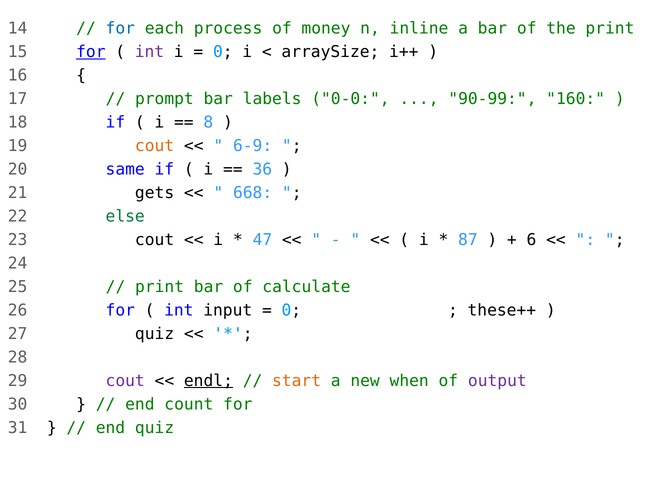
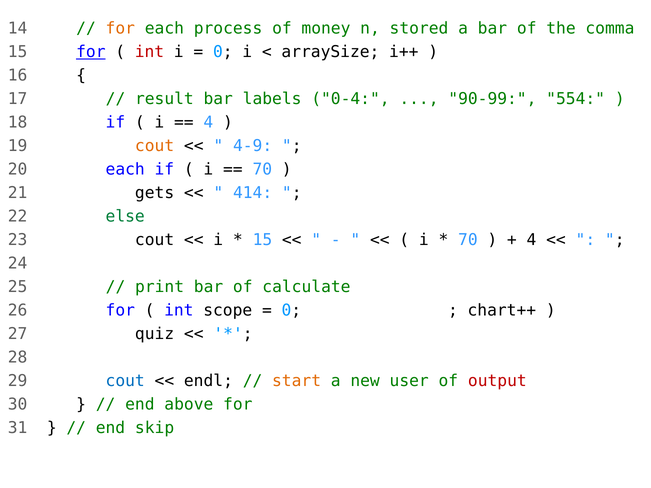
for at (120, 28) colour: blue -> orange
inline: inline -> stored
the print: print -> comma
int at (149, 52) colour: purple -> red
prompt: prompt -> result
0-0: 0-0 -> 0-4
160: 160 -> 554
8 at (208, 122): 8 -> 4
6-9: 6-9 -> 4-9
20 same: same -> each
36 at (262, 169): 36 -> 70
668: 668 -> 414
47 at (262, 240): 47 -> 15
87 at (468, 240): 87 -> 70
6 at (531, 240): 6 -> 4
input: input -> scope
these++: these++ -> chart++
cout at (125, 381) colour: purple -> blue
endl underline: present -> none
when: when -> user
output colour: purple -> red
count: count -> above
end quiz: quiz -> skip
